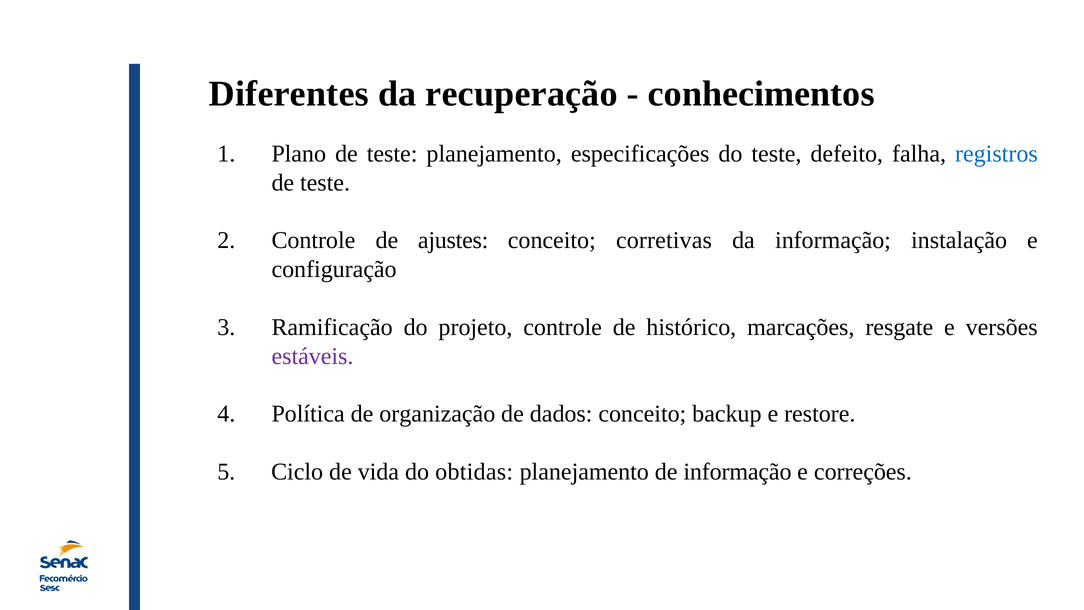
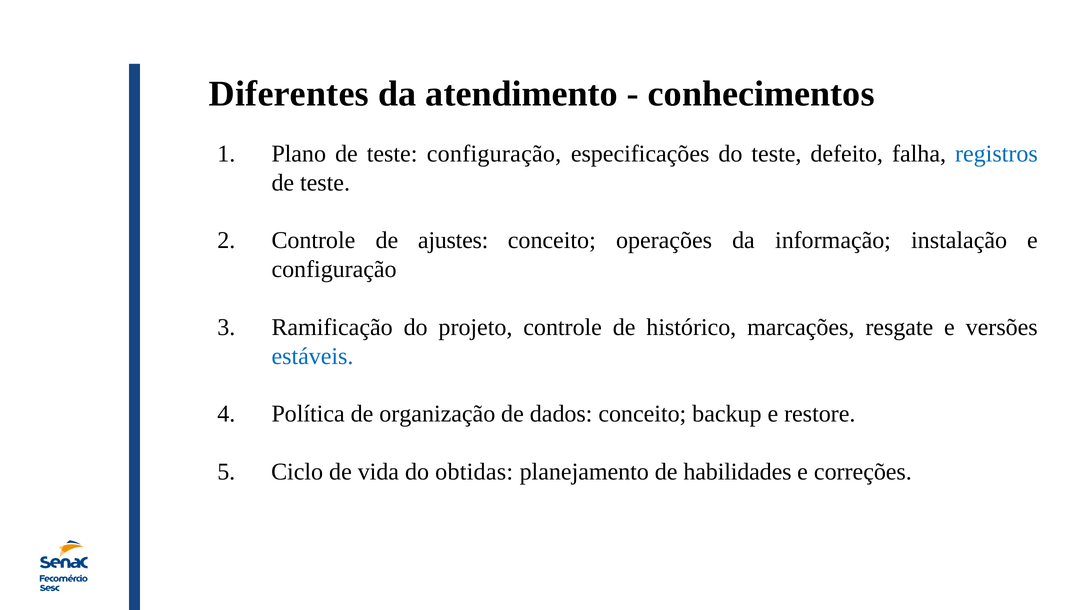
recuperação: recuperação -> atendimento
teste planejamento: planejamento -> configuração
corretivas: corretivas -> operações
estáveis colour: purple -> blue
de informação: informação -> habilidades
